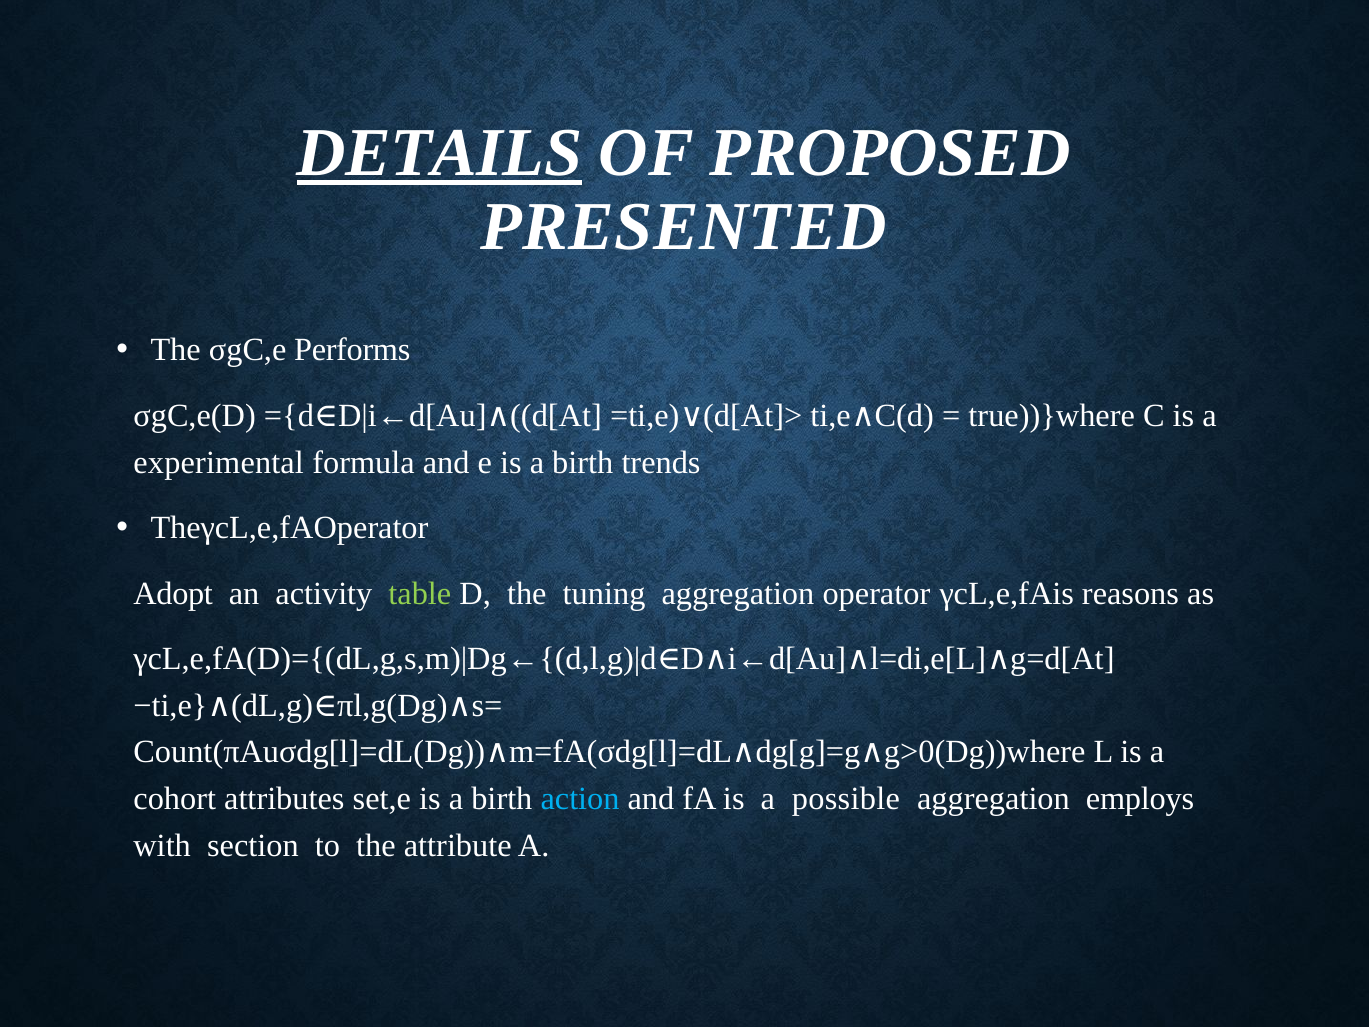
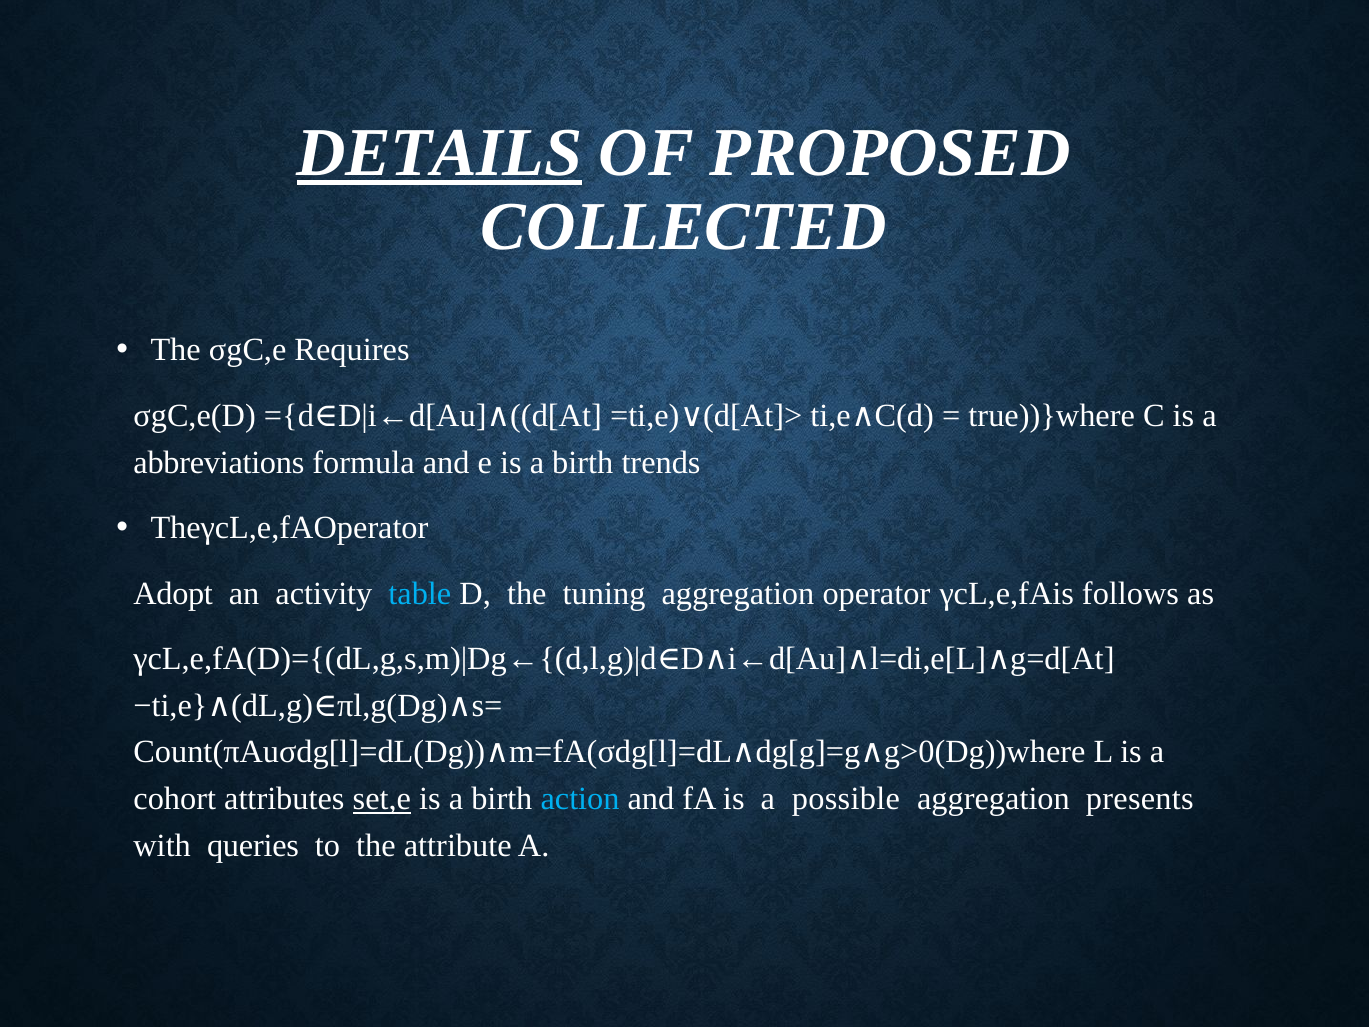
PRESENTED: PRESENTED -> COLLECTED
Performs: Performs -> Requires
experimental: experimental -> abbreviations
table colour: light green -> light blue
reasons: reasons -> follows
set,e underline: none -> present
employs: employs -> presents
section: section -> queries
